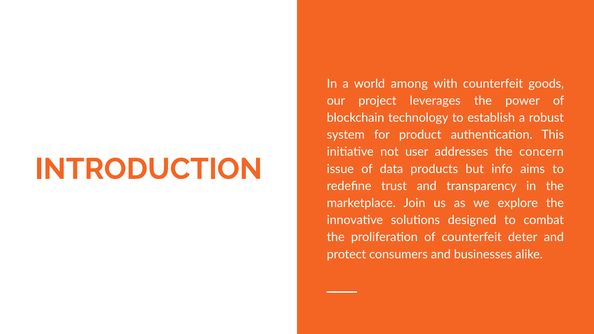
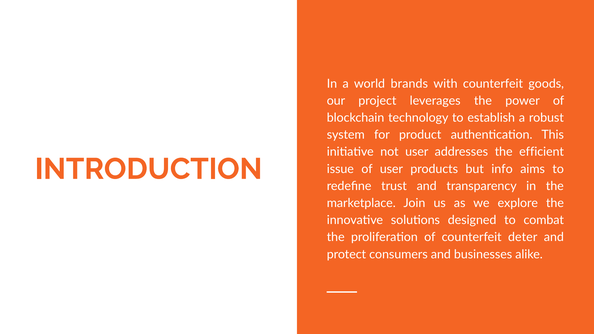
among: among -> brands
concern: concern -> efficient
of data: data -> user
